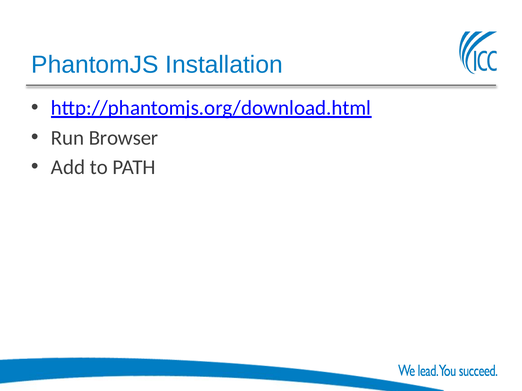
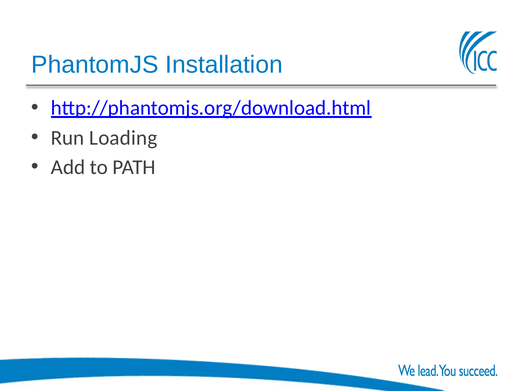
Browser: Browser -> Loading
